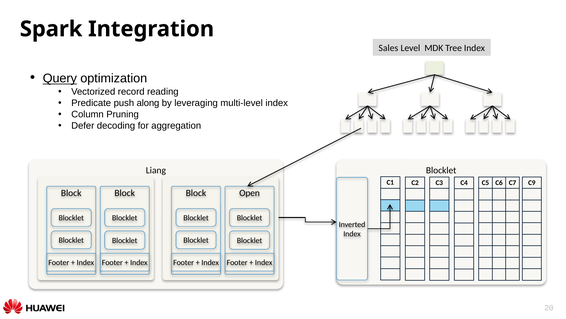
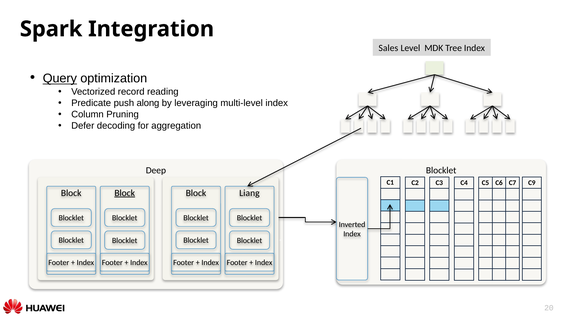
Liang: Liang -> Deep
Block at (125, 193) underline: none -> present
Open: Open -> Liang
